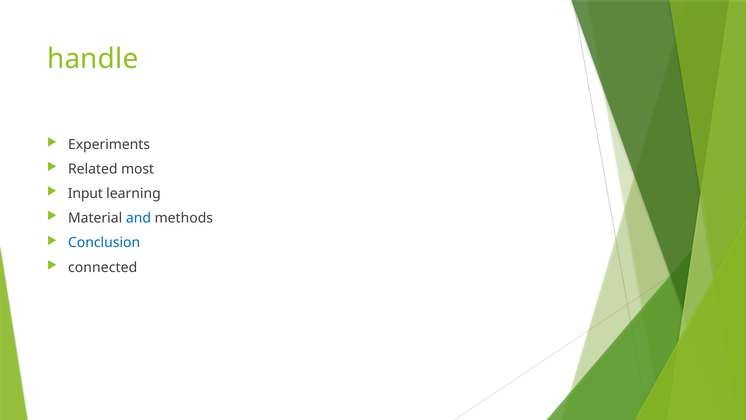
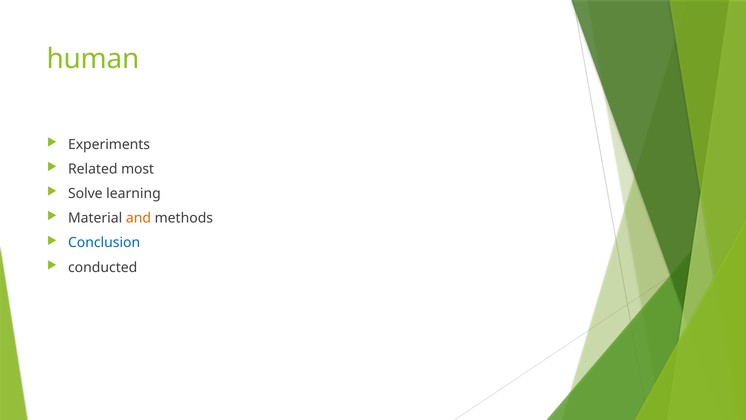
handle: handle -> human
Input: Input -> Solve
and colour: blue -> orange
connected: connected -> conducted
